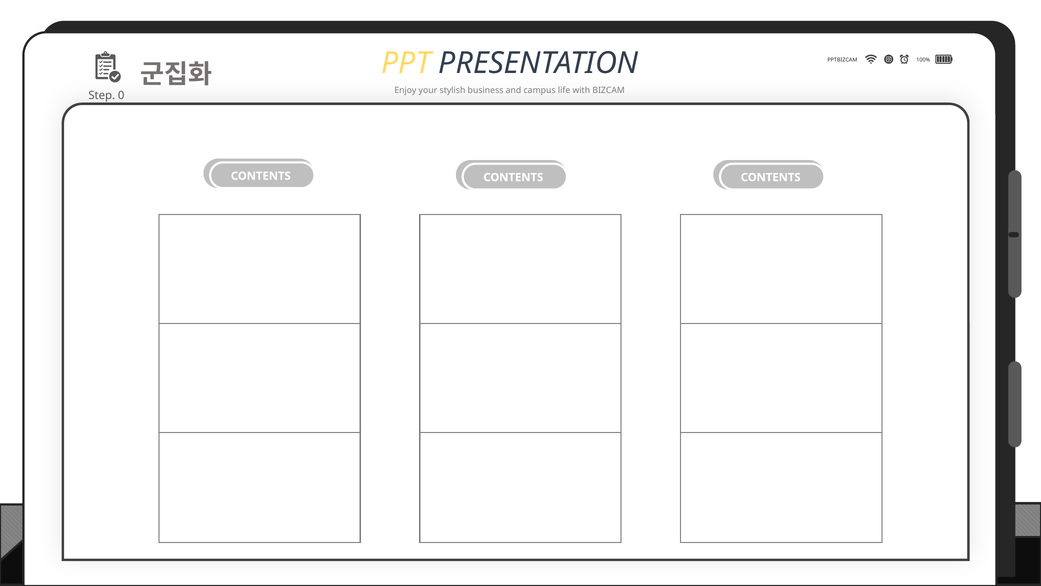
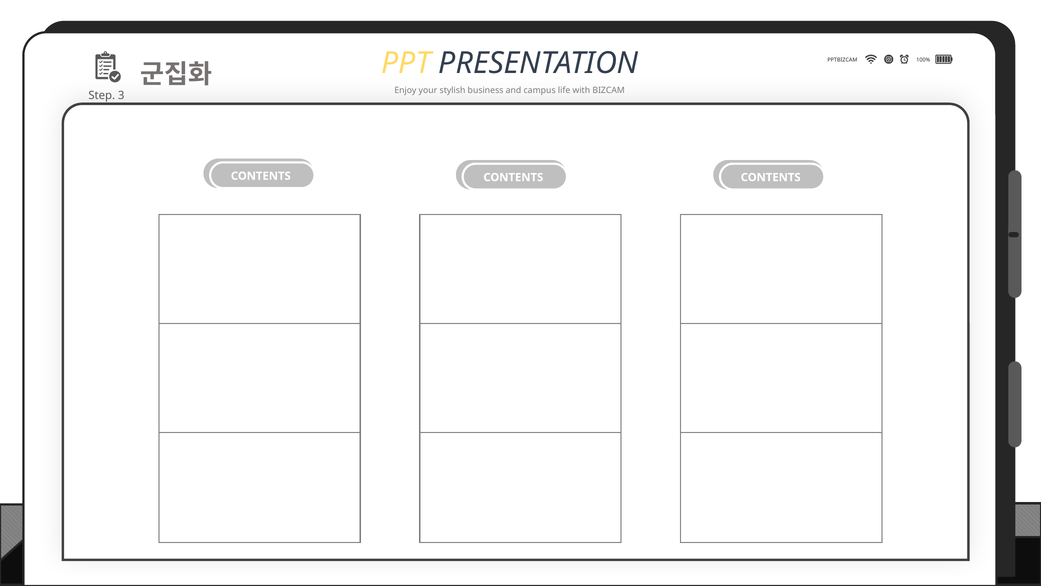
0: 0 -> 3
